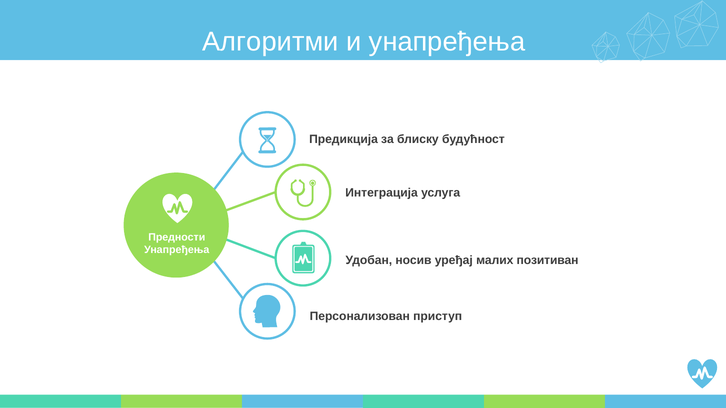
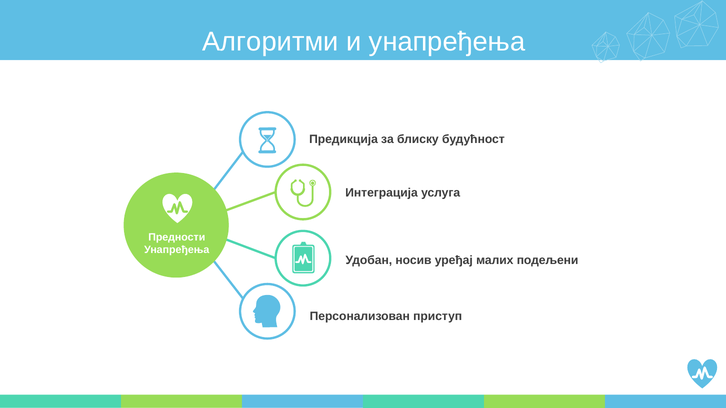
позитиван: позитиван -> подељени
